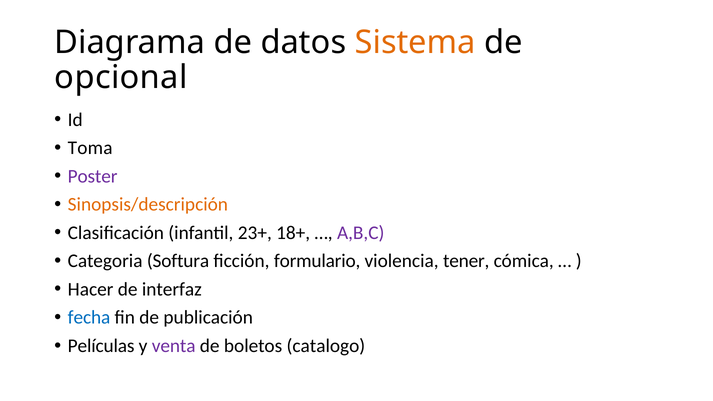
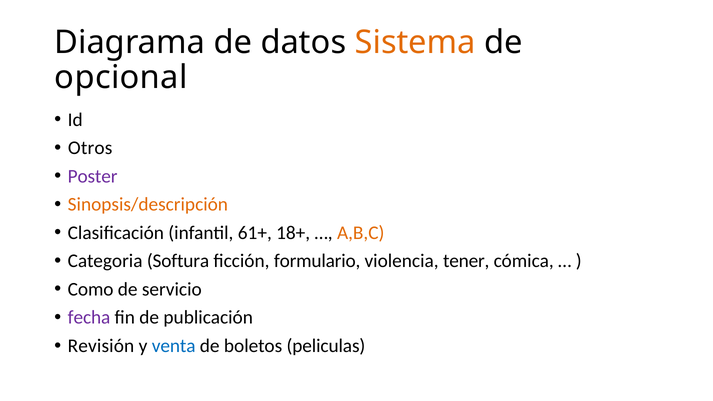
Toma: Toma -> Otros
23+: 23+ -> 61+
A,B,C colour: purple -> orange
Hacer: Hacer -> Como
interfaz: interfaz -> servicio
fecha colour: blue -> purple
Películas: Películas -> Revisión
venta colour: purple -> blue
catalogo: catalogo -> peliculas
